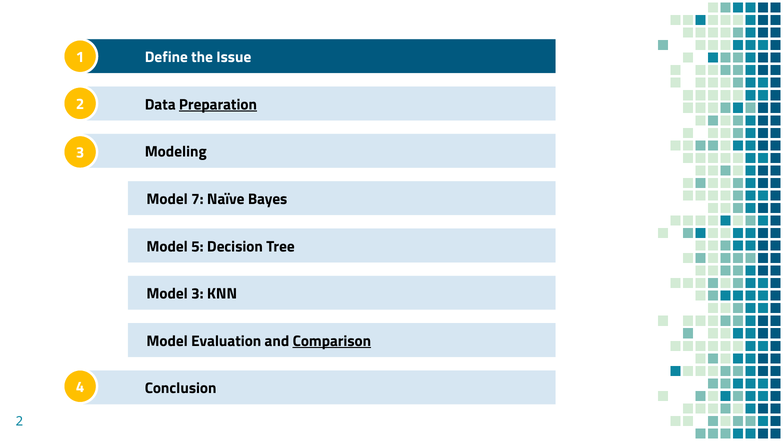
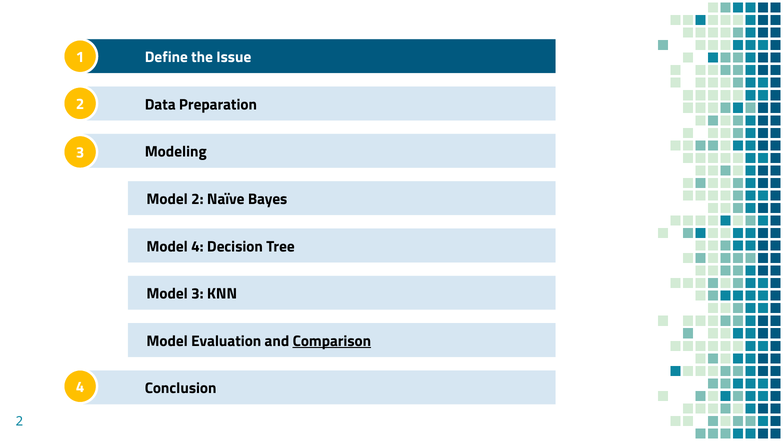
Preparation underline: present -> none
Model 7: 7 -> 2
Model 5: 5 -> 4
